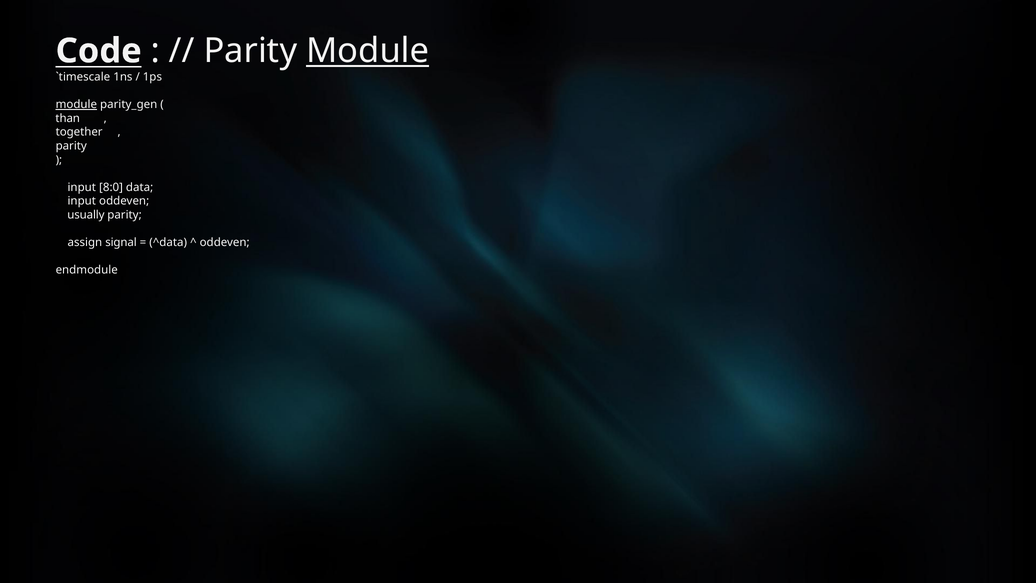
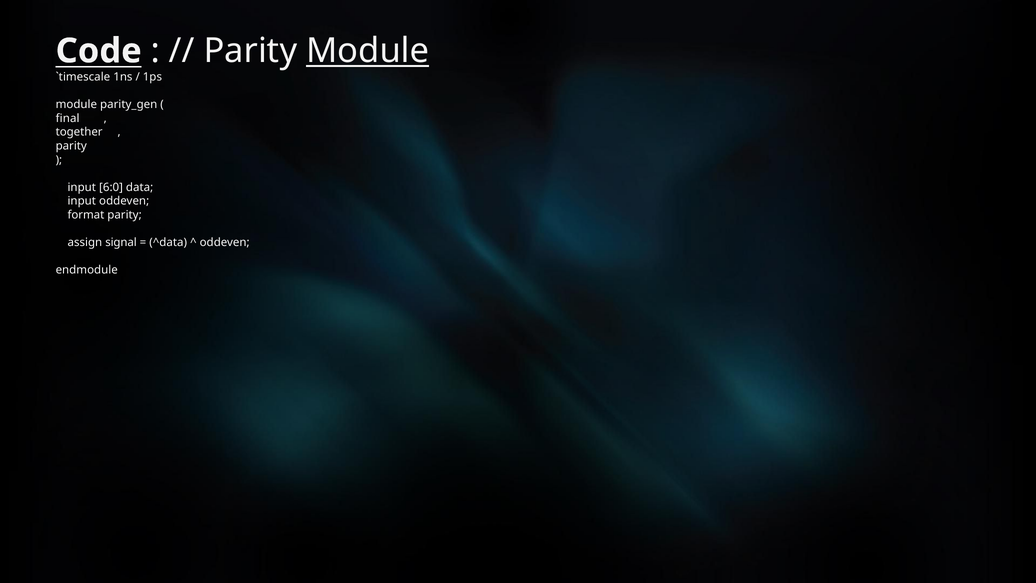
module at (76, 105) underline: present -> none
than: than -> final
8:0: 8:0 -> 6:0
usually: usually -> format
